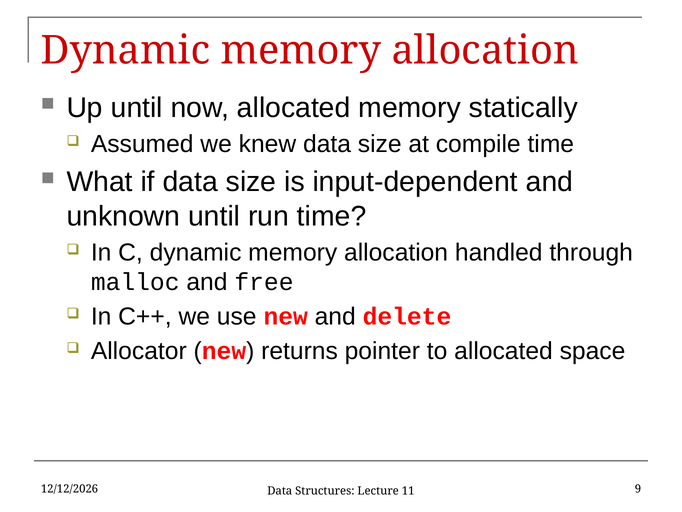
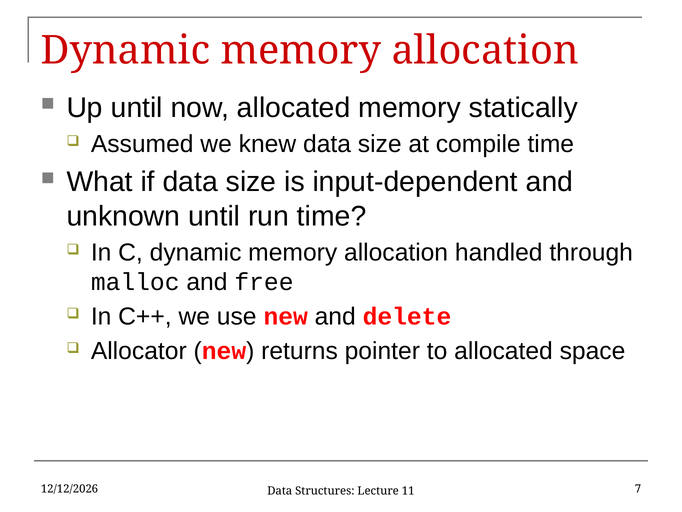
9: 9 -> 7
